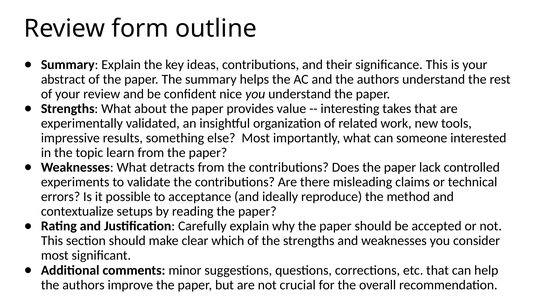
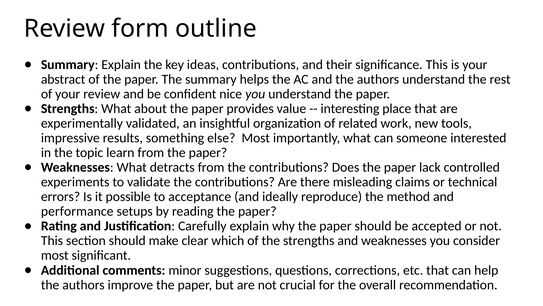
takes: takes -> place
contextualize: contextualize -> performance
